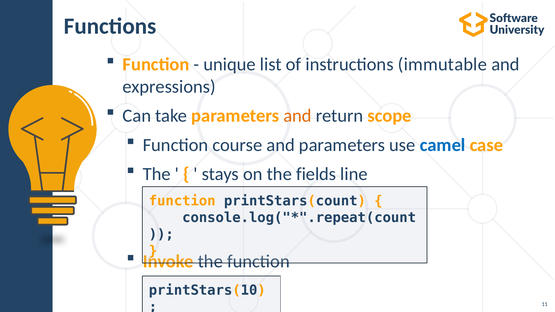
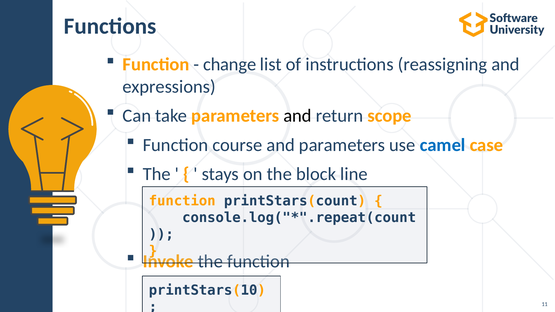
unique: unique -> change
immutable: immutable -> reassigning
and at (298, 116) colour: orange -> black
fields: fields -> block
